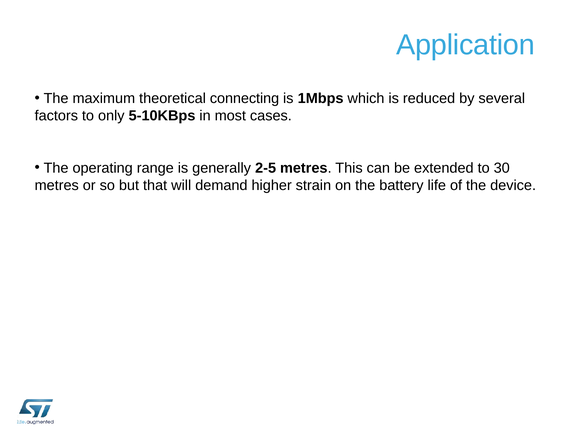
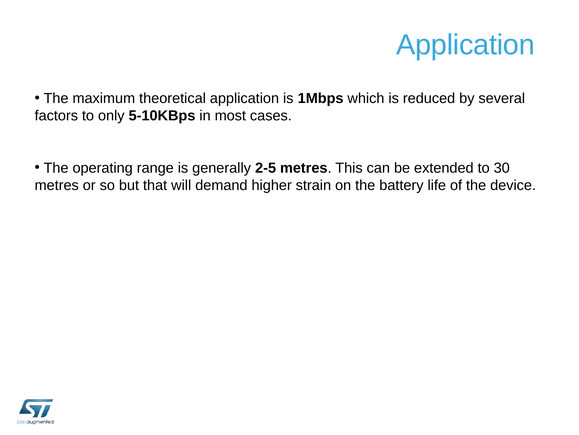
theoretical connecting: connecting -> application
